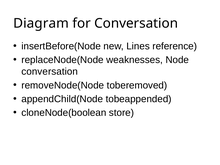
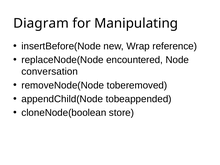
for Conversation: Conversation -> Manipulating
Lines: Lines -> Wrap
weaknesses: weaknesses -> encountered
